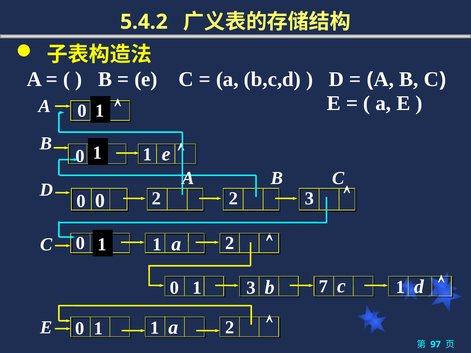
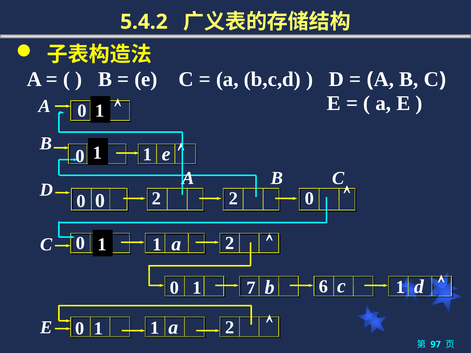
2 3: 3 -> 0
1 3: 3 -> 7
7: 7 -> 6
